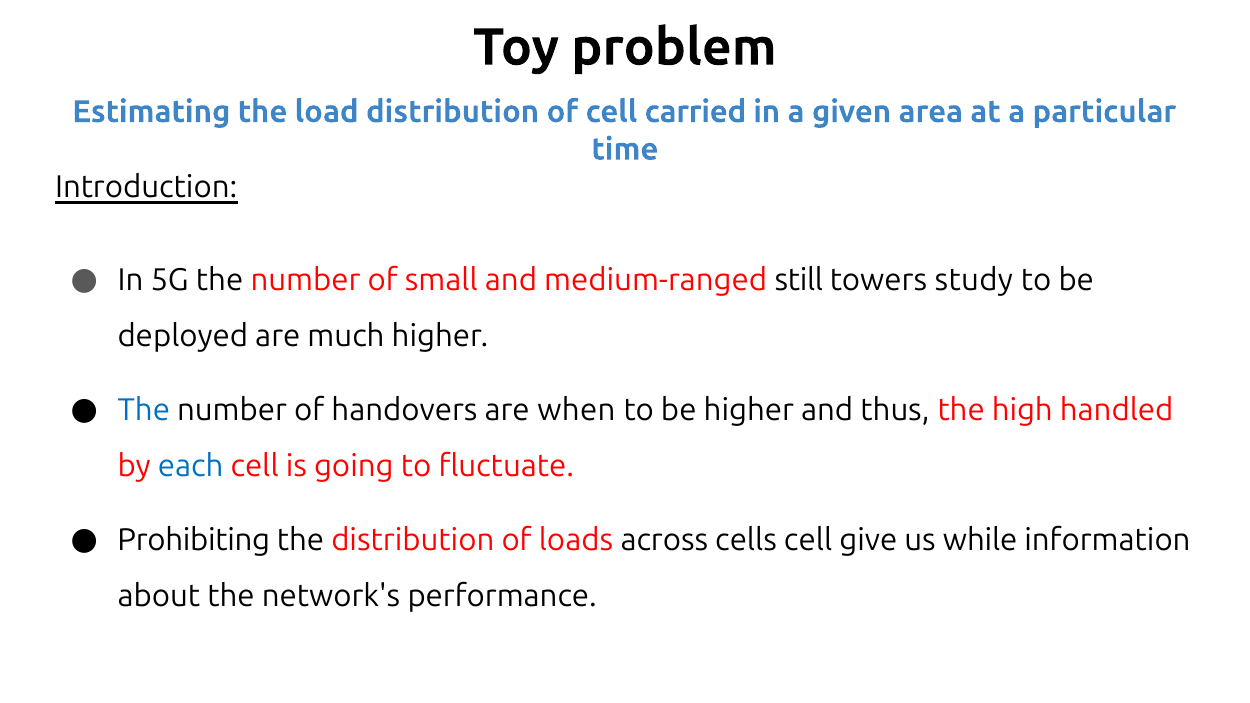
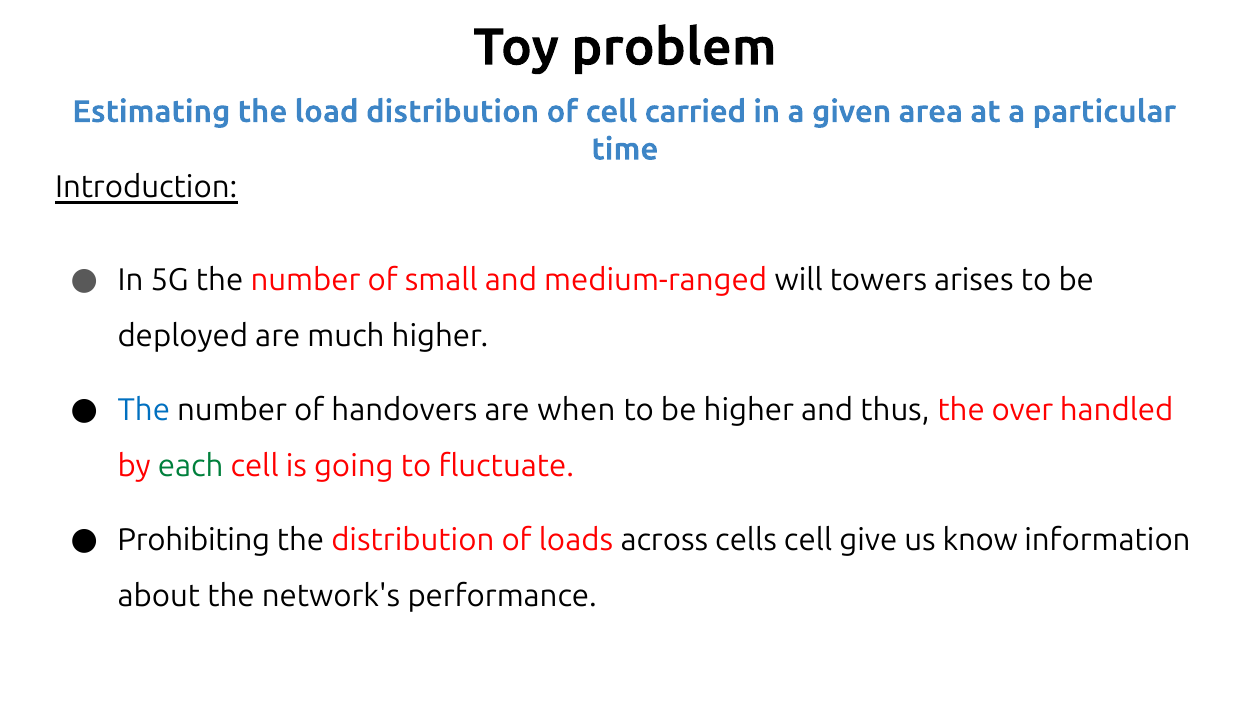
still: still -> will
study: study -> arises
high: high -> over
each colour: blue -> green
while: while -> know
